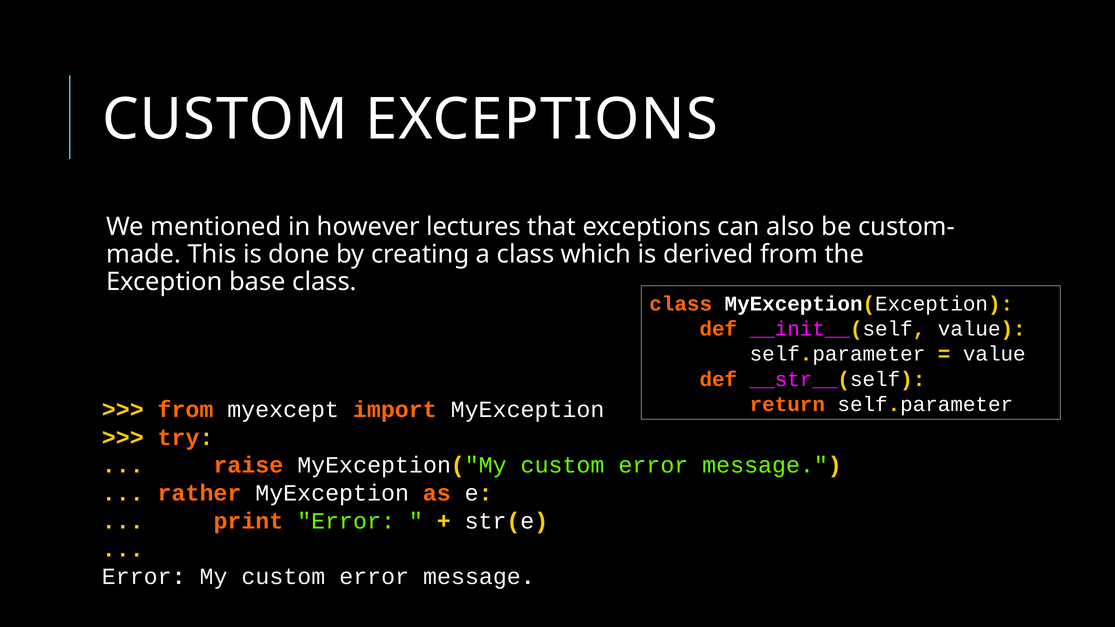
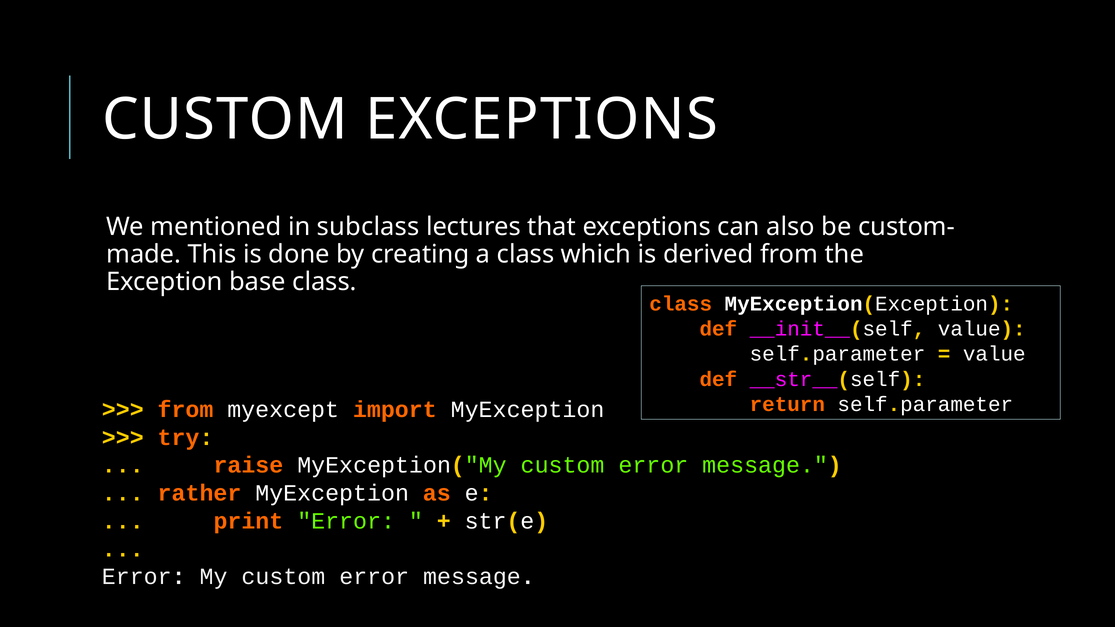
however: however -> subclass
